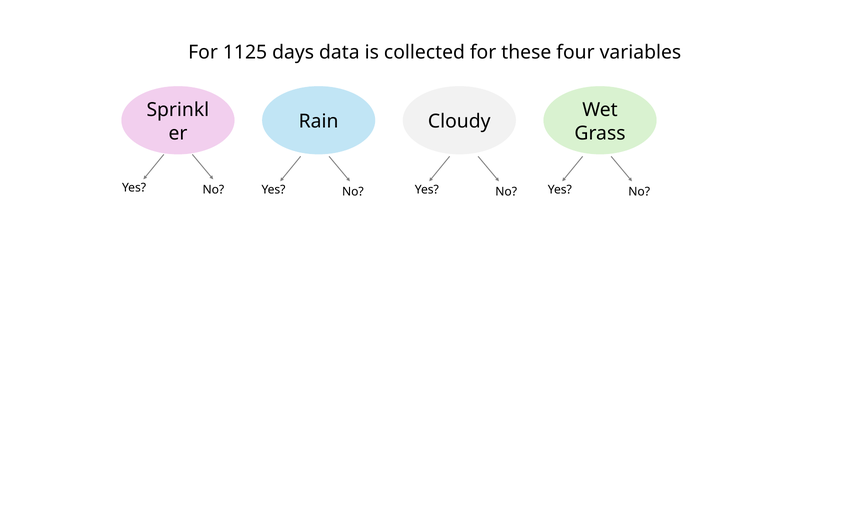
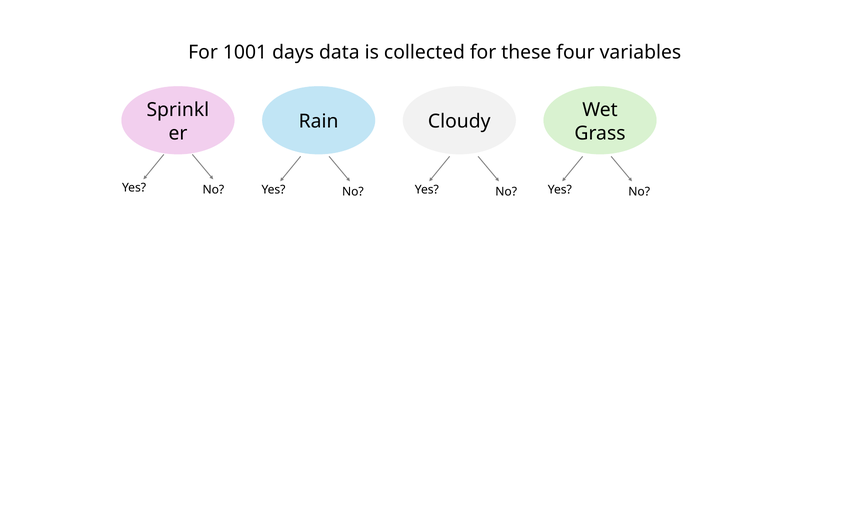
1125: 1125 -> 1001
